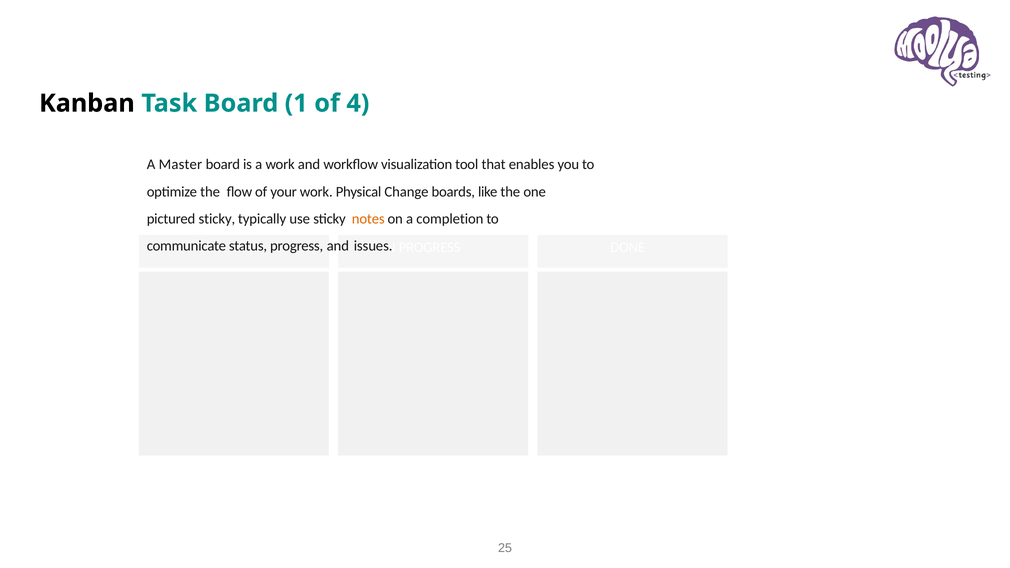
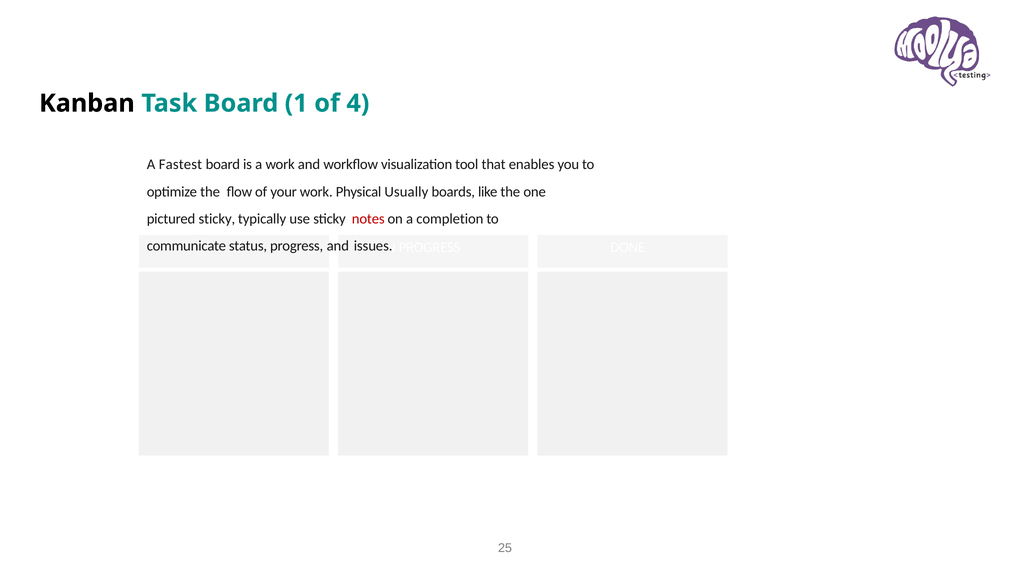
Master: Master -> Fastest
Change: Change -> Usually
notes colour: orange -> red
